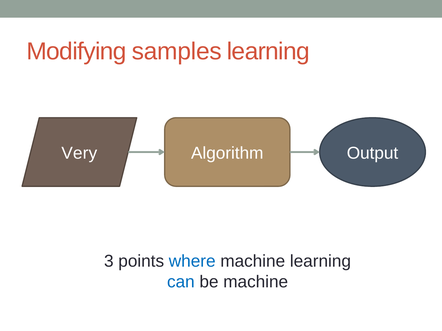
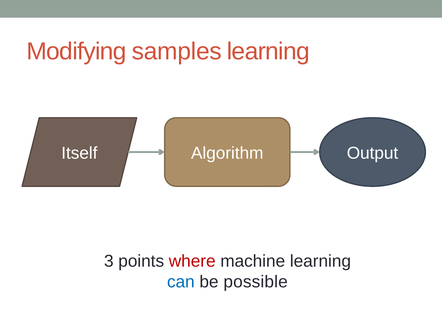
Very: Very -> Itself
where colour: blue -> red
be machine: machine -> possible
